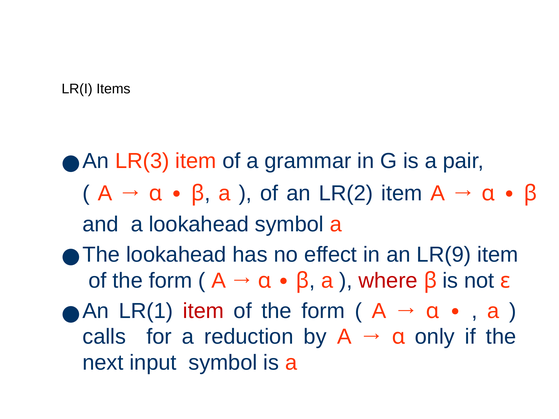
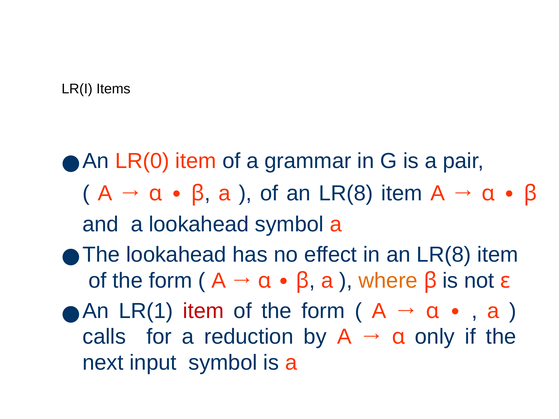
LR(3: LR(3 -> LR(0
of an LR(2: LR(2 -> LR(8
in an LR(9: LR(9 -> LR(8
where colour: red -> orange
